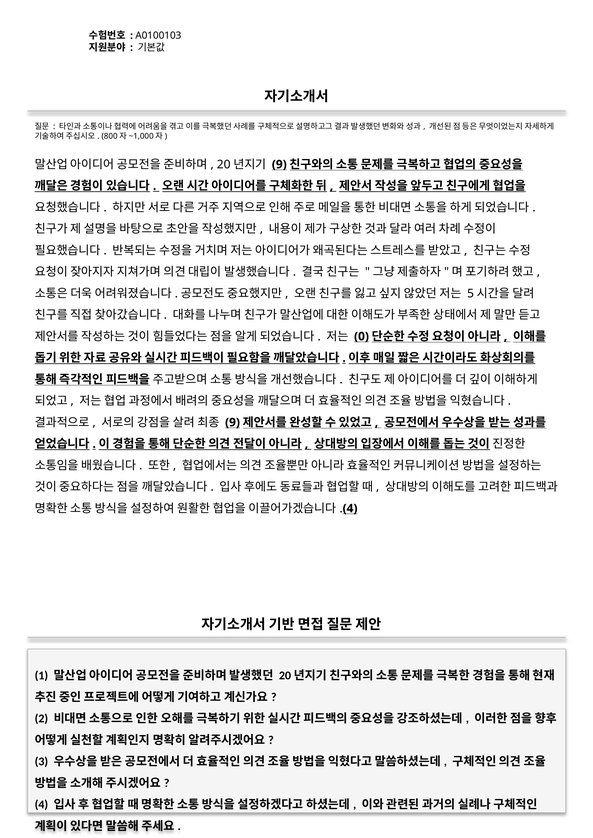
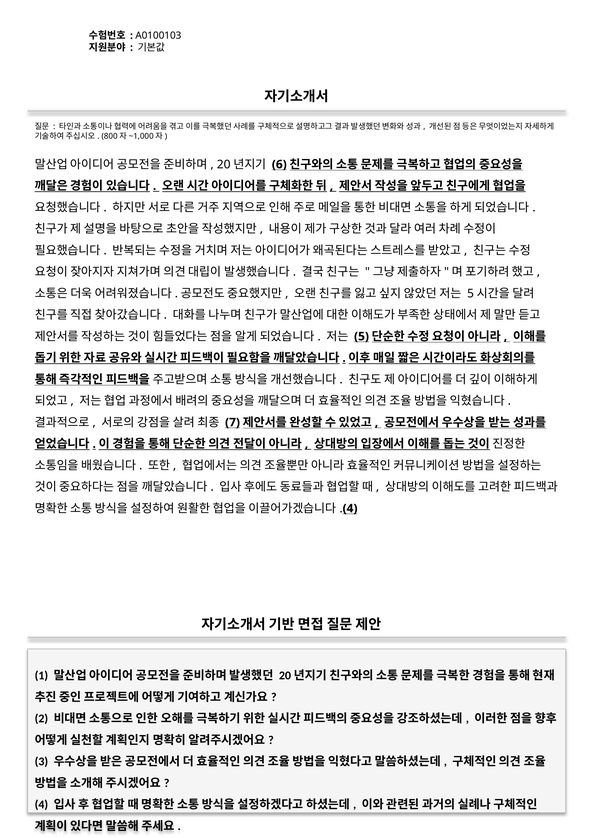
9 at (279, 165): 9 -> 6
0: 0 -> 5
9 at (233, 423): 9 -> 7
